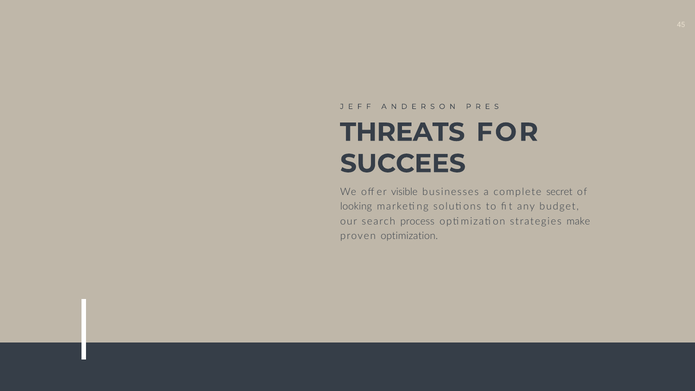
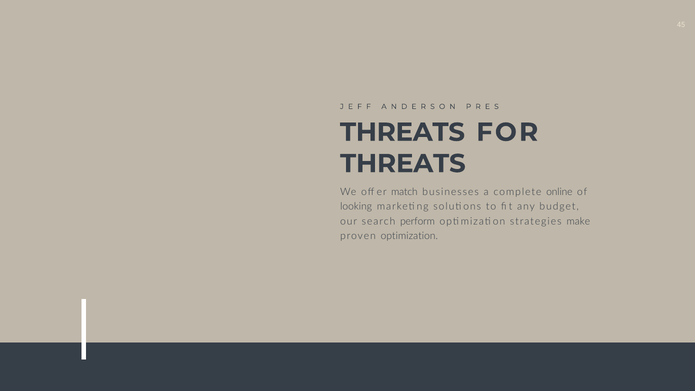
SUCCEES at (403, 164): SUCCEES -> THREATS
visible: visible -> match
secret: secret -> online
process: process -> perform
